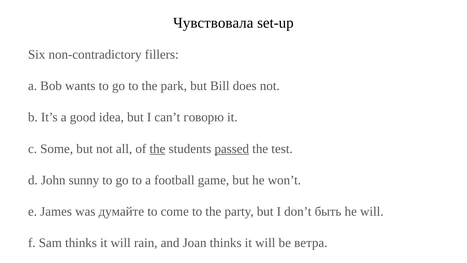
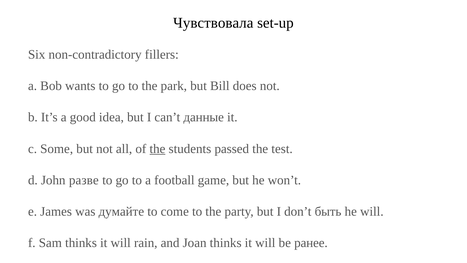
говорю: говорю -> данные
passed underline: present -> none
sunny: sunny -> разве
ветра: ветра -> ранее
